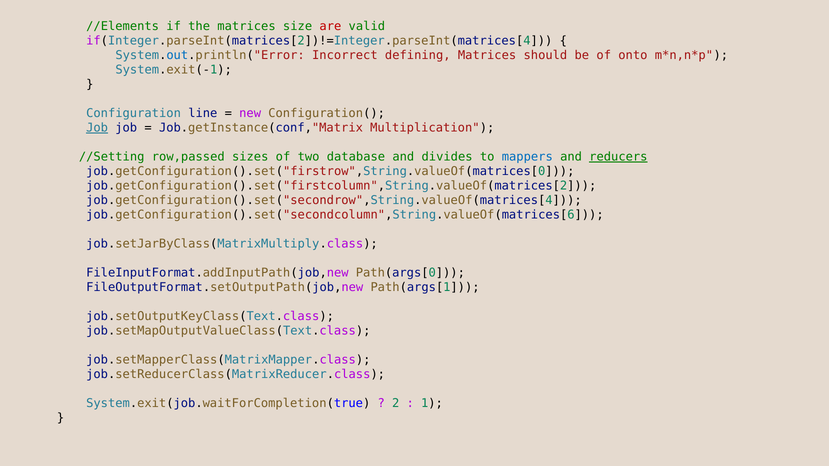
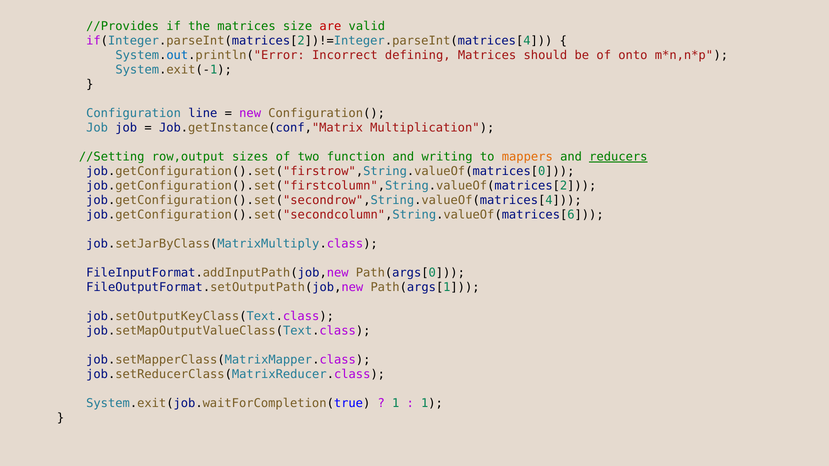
//Elements: //Elements -> //Provides
Job at (97, 128) underline: present -> none
row,passed: row,passed -> row,output
database: database -> function
divides: divides -> writing
mappers colour: blue -> orange
2 at (396, 404): 2 -> 1
